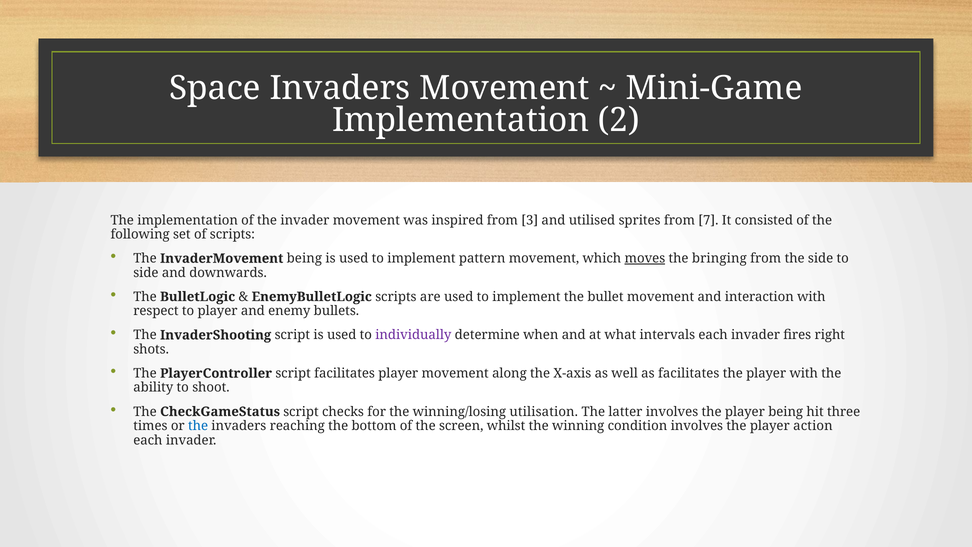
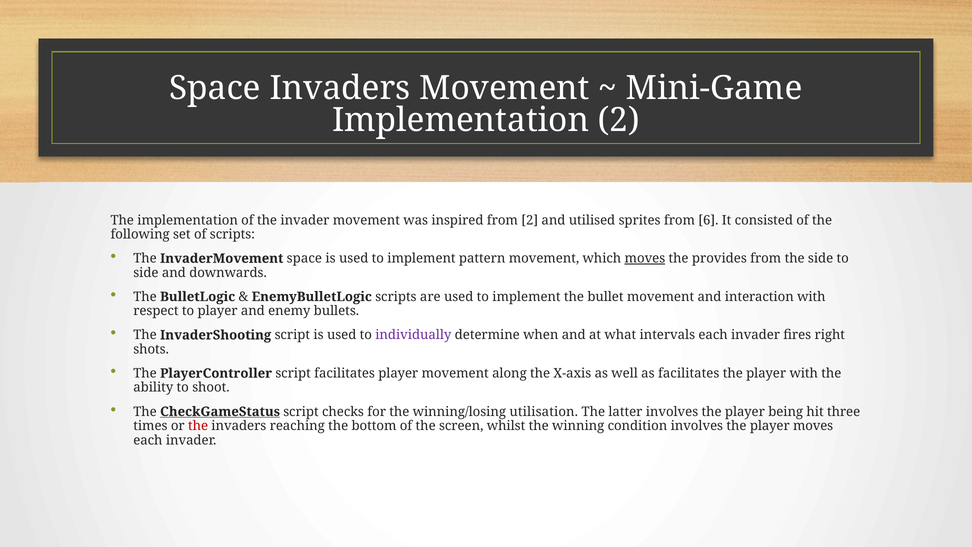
from 3: 3 -> 2
7: 7 -> 6
InvaderMovement being: being -> space
bringing: bringing -> provides
CheckGameStatus underline: none -> present
the at (198, 426) colour: blue -> red
player action: action -> moves
